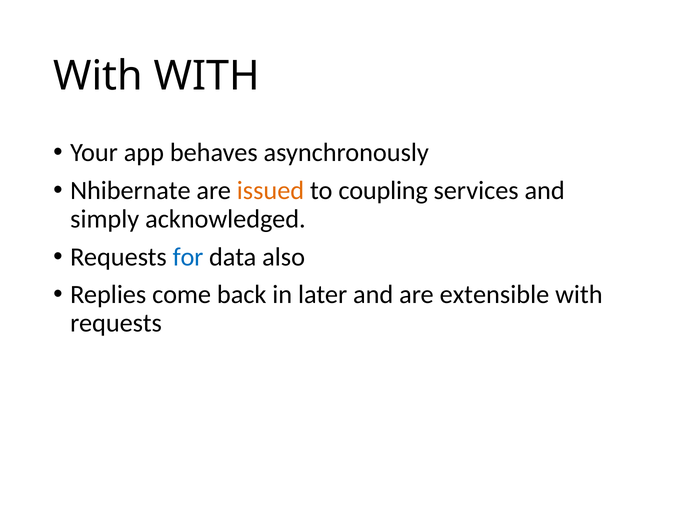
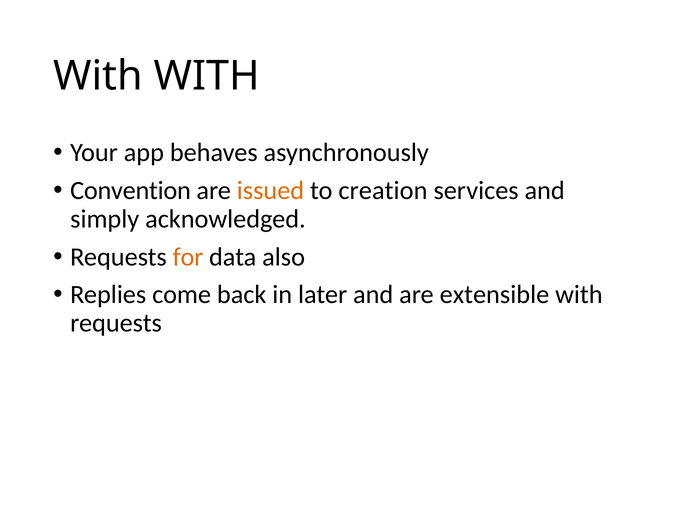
Nhibernate: Nhibernate -> Convention
coupling: coupling -> creation
for colour: blue -> orange
